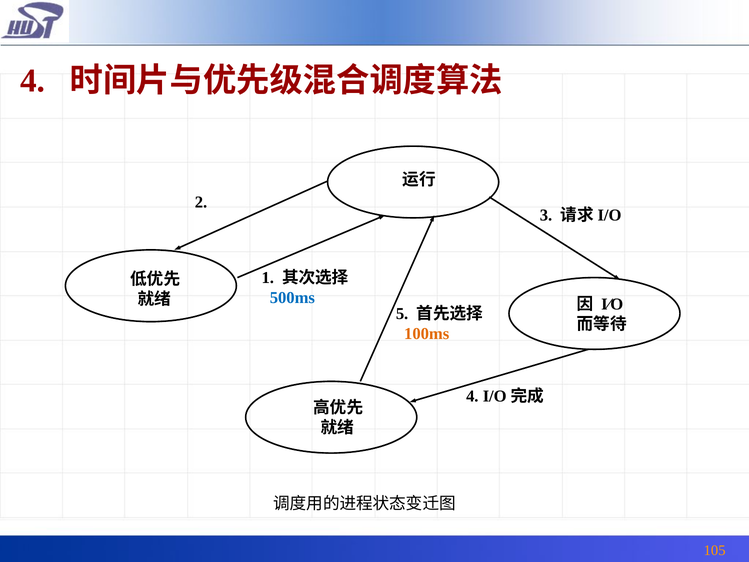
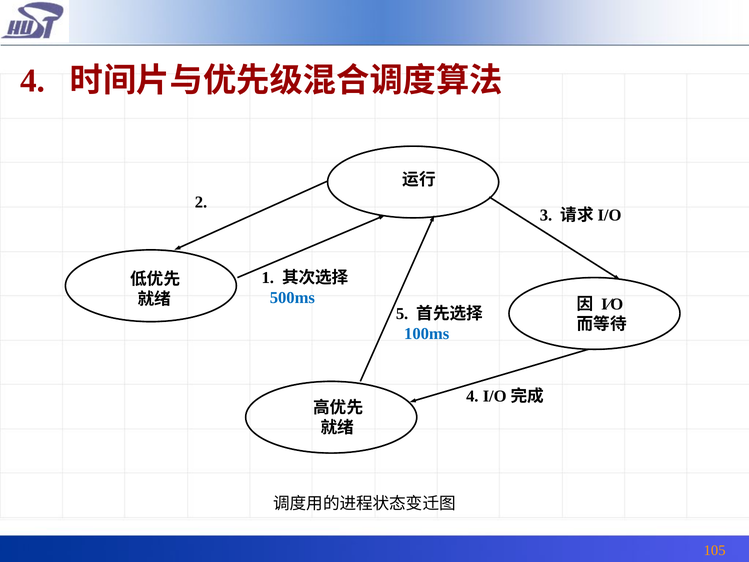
100ms colour: orange -> blue
